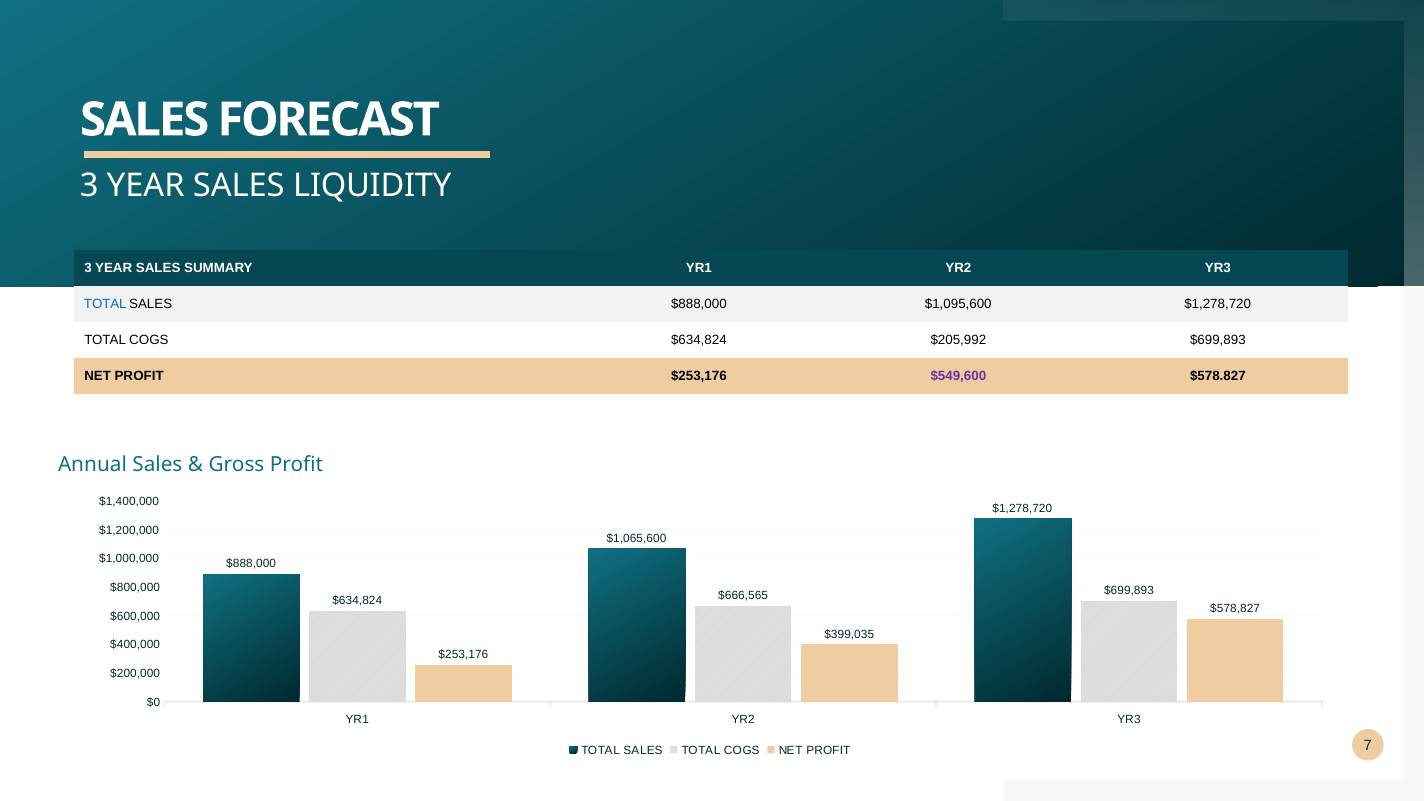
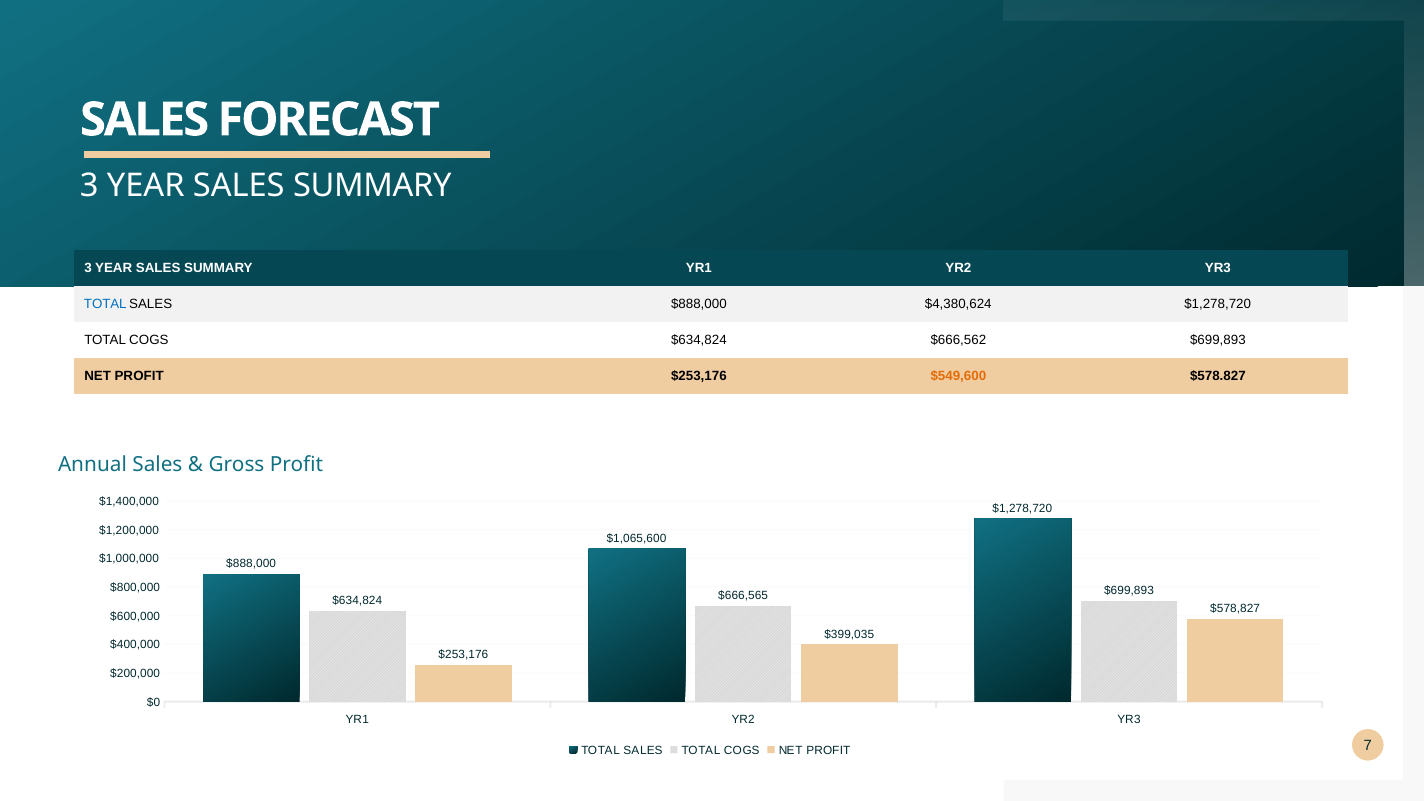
LIQUIDITY at (372, 186): LIQUIDITY -> SUMMARY
$1,095,600: $1,095,600 -> $4,380,624
$205,992: $205,992 -> $666,562
$549,600 colour: purple -> orange
